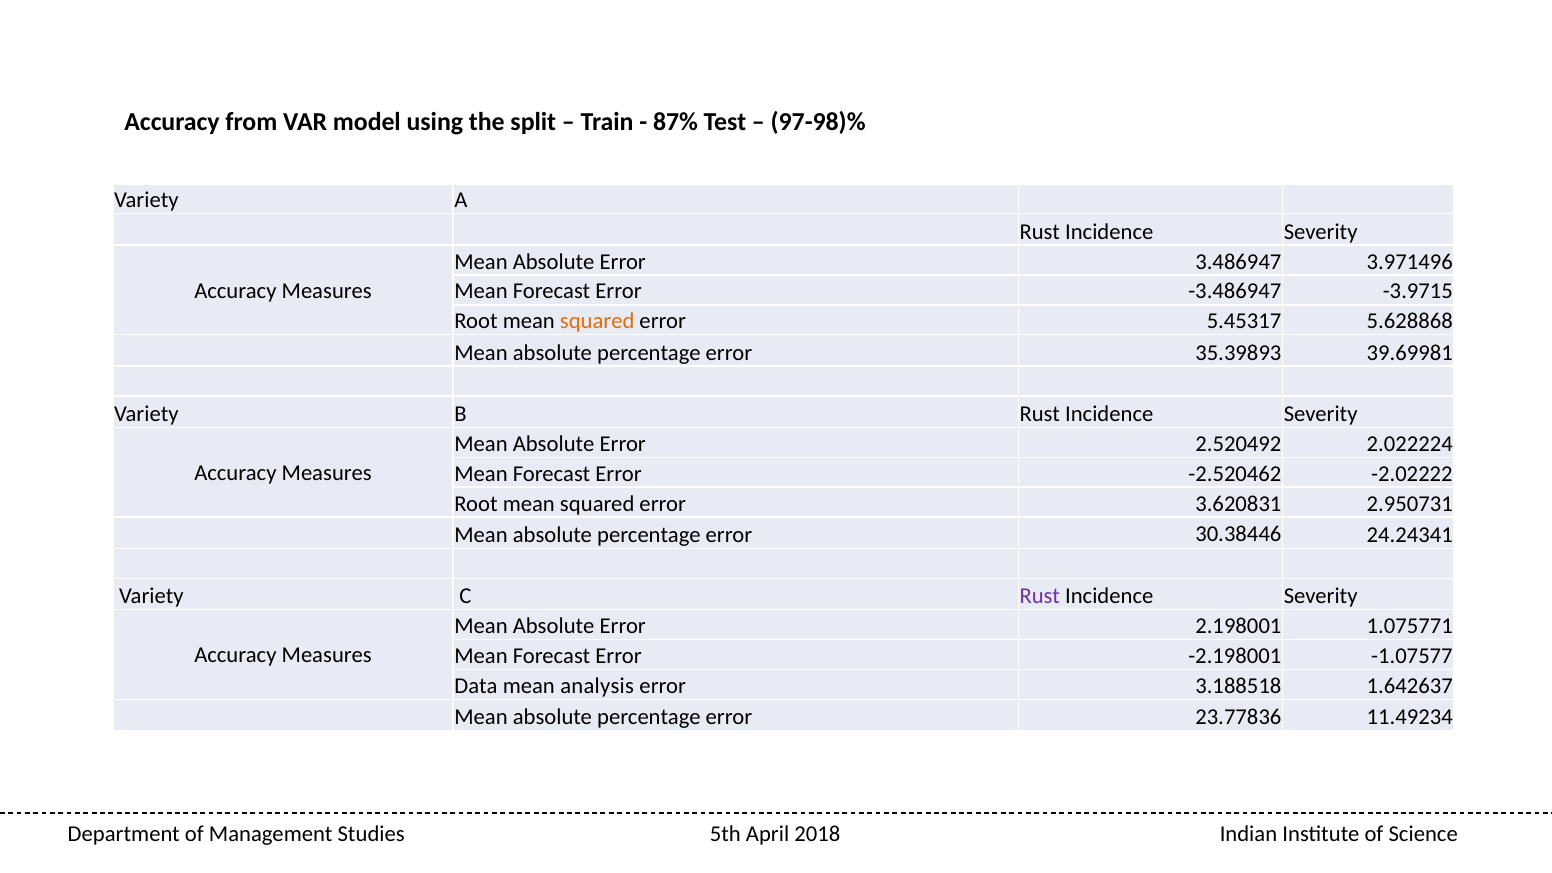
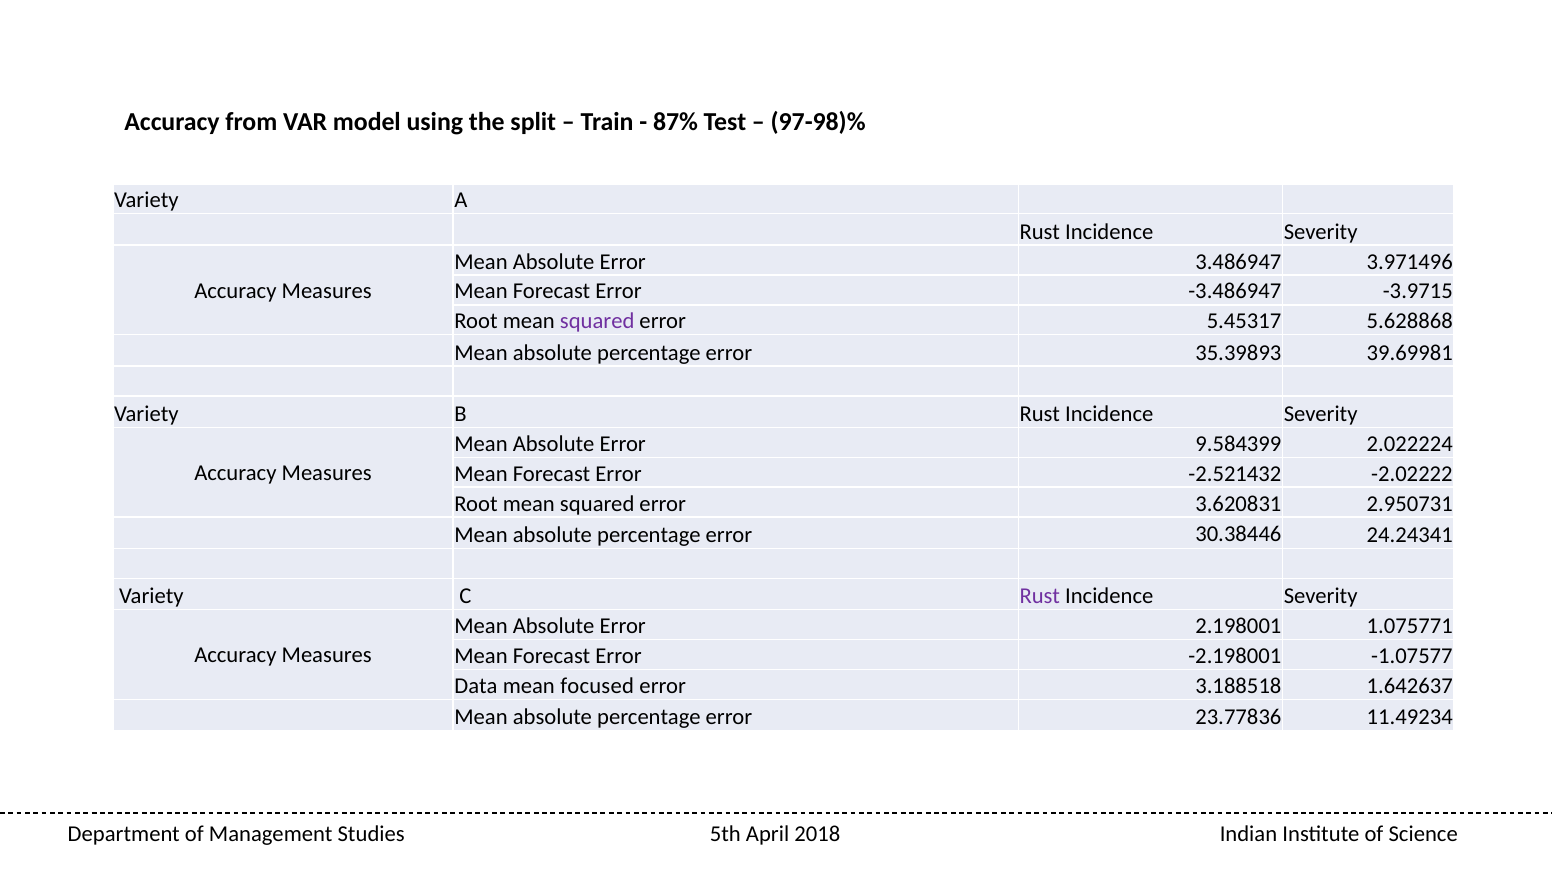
squared at (597, 321) colour: orange -> purple
2.520492: 2.520492 -> 9.584399
-2.520462: -2.520462 -> -2.521432
analysis: analysis -> focused
